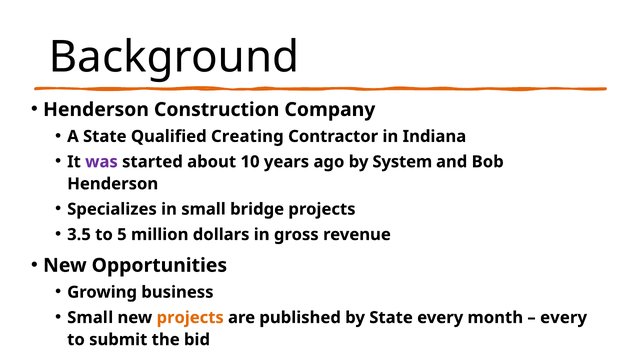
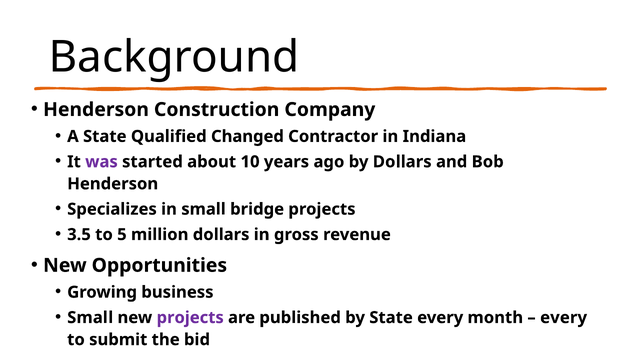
Creating: Creating -> Changed
by System: System -> Dollars
projects at (190, 317) colour: orange -> purple
